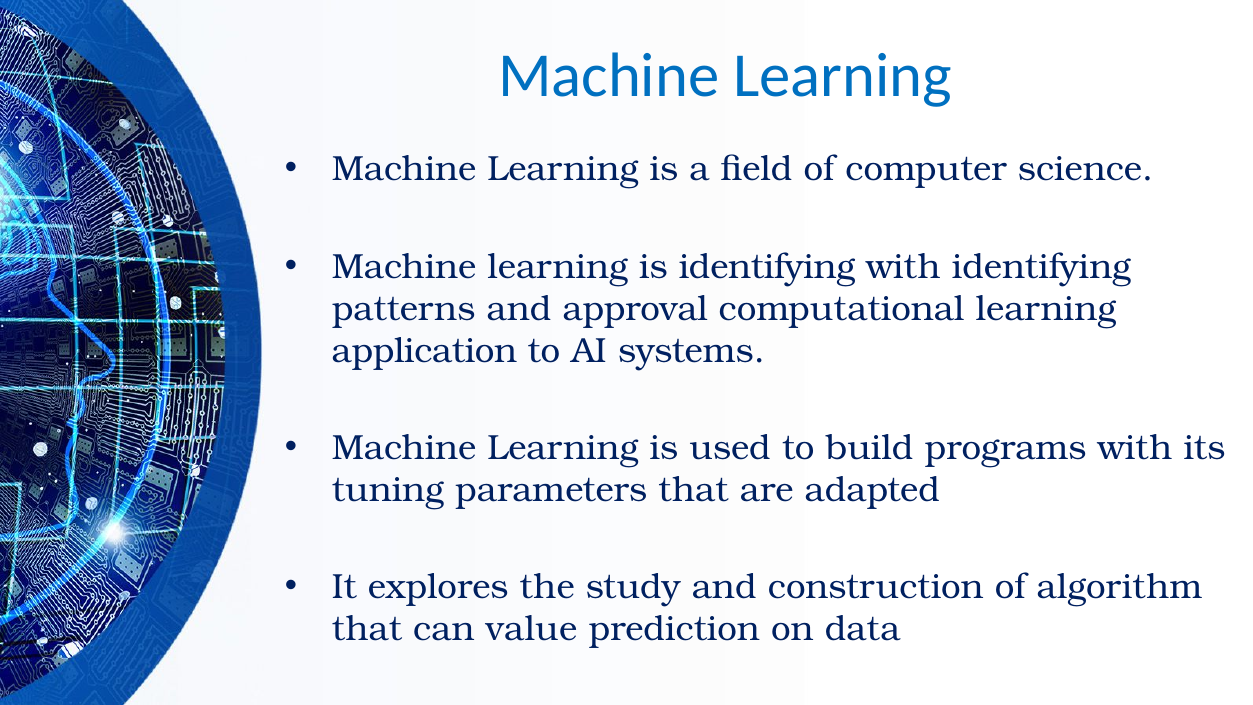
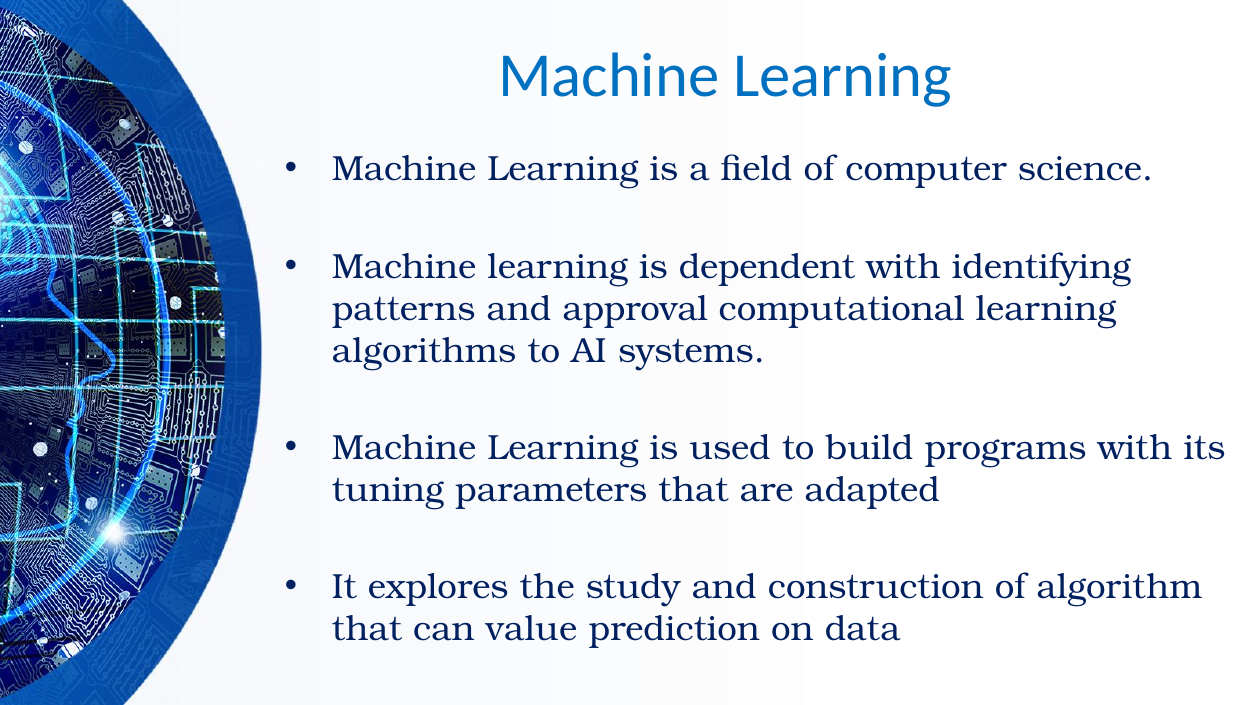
is identifying: identifying -> dependent
application: application -> algorithms
